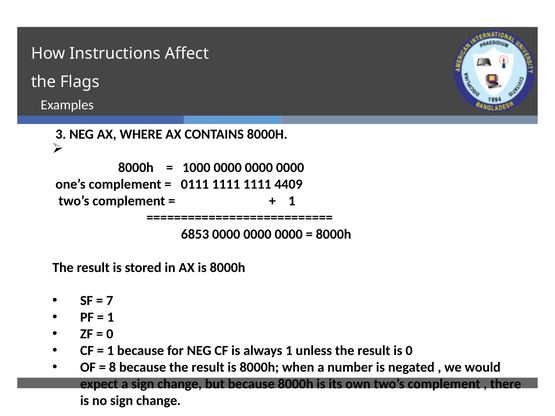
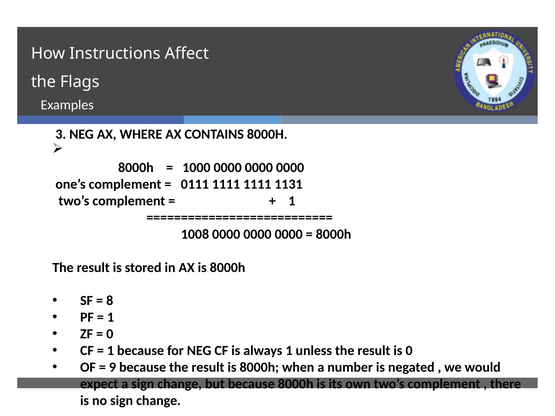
4409: 4409 -> 1131
6853: 6853 -> 1008
7: 7 -> 8
8: 8 -> 9
